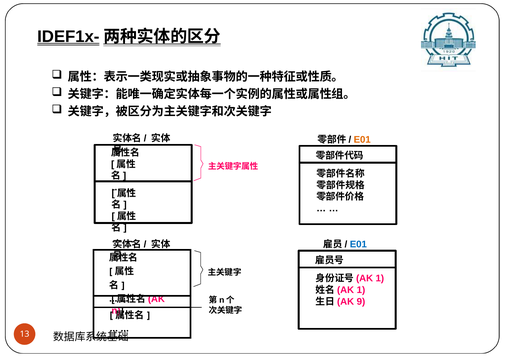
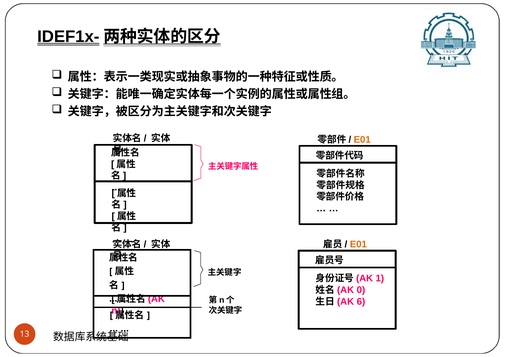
E01 at (358, 244) colour: blue -> orange
1 at (361, 290): 1 -> 0
9: 9 -> 6
